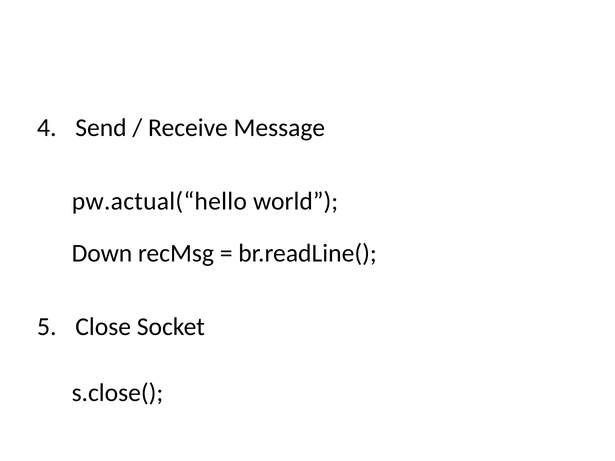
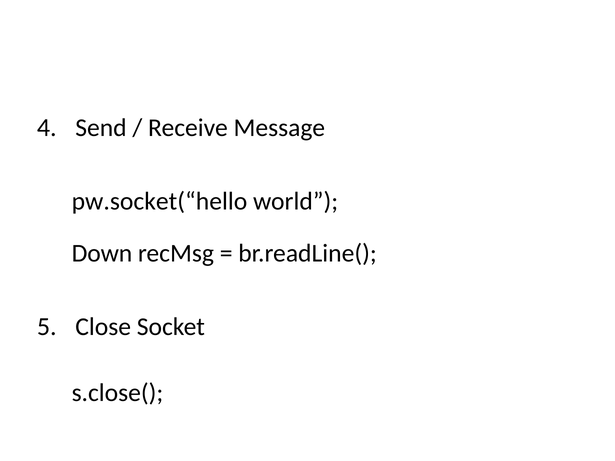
pw.actual(“hello: pw.actual(“hello -> pw.socket(“hello
